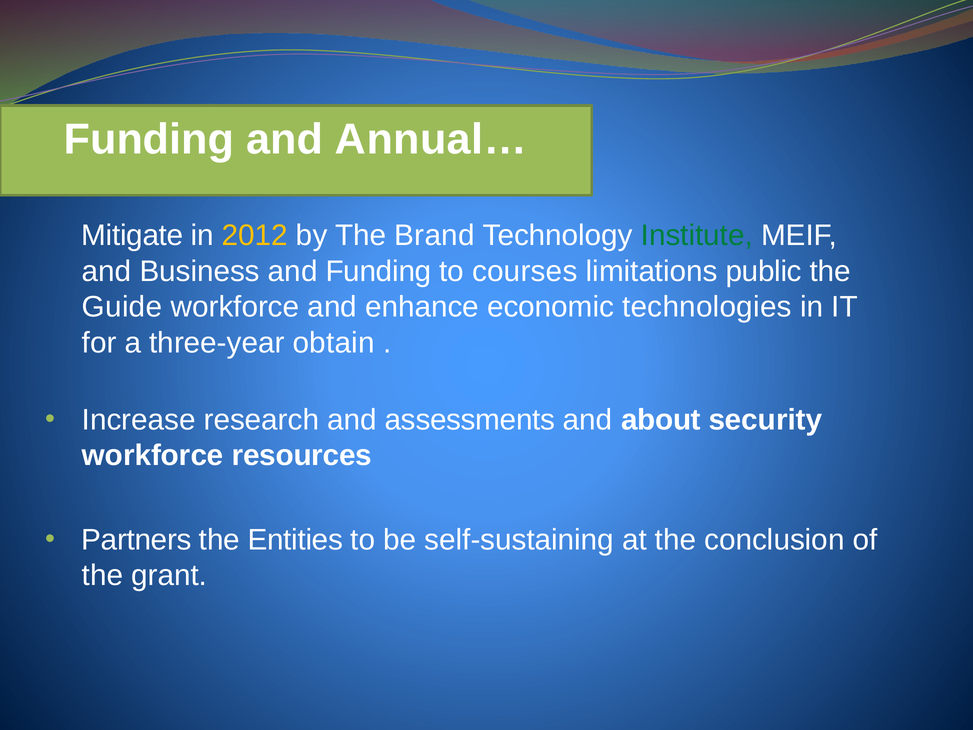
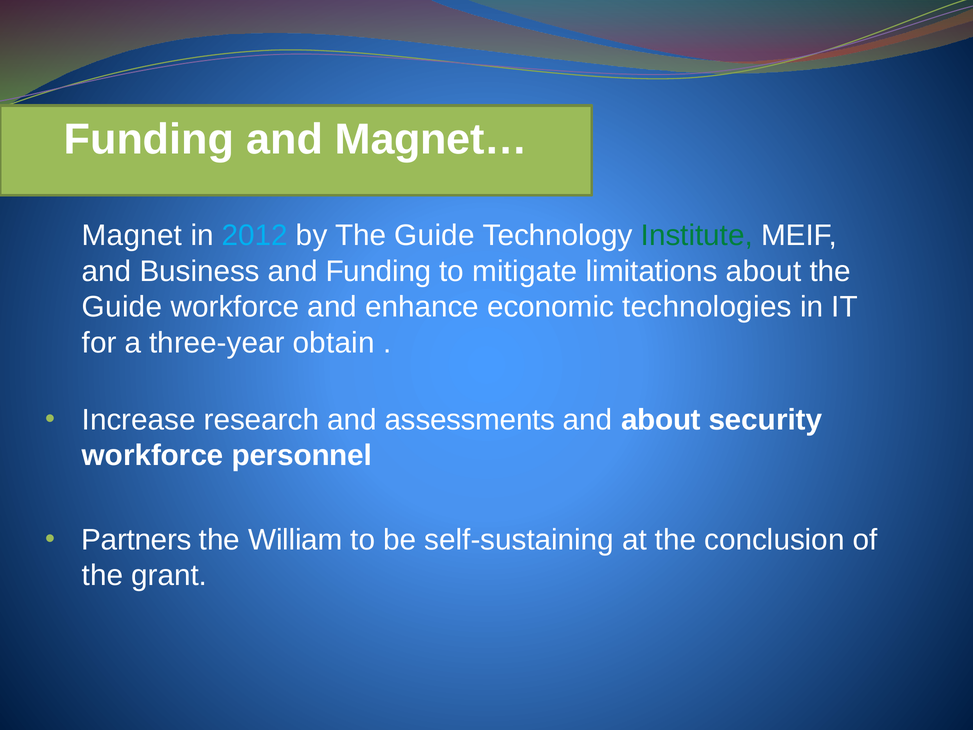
Annual…: Annual… -> Magnet…
Mitigate: Mitigate -> Magnet
2012 colour: yellow -> light blue
by The Brand: Brand -> Guide
courses: courses -> mitigate
limitations public: public -> about
resources: resources -> personnel
Entities: Entities -> William
